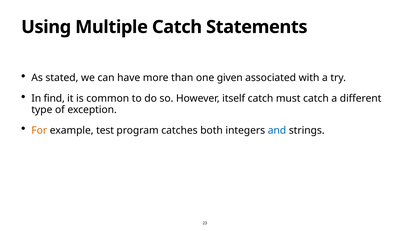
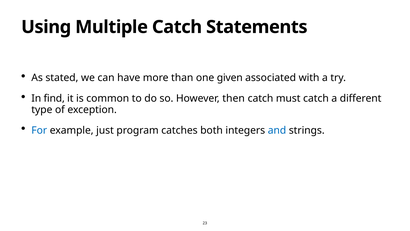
itself: itself -> then
For colour: orange -> blue
test: test -> just
